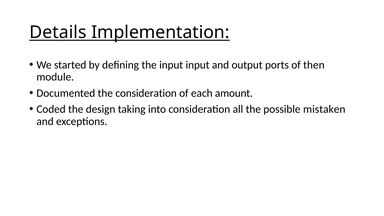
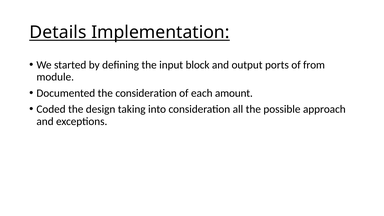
input input: input -> block
then: then -> from
mistaken: mistaken -> approach
